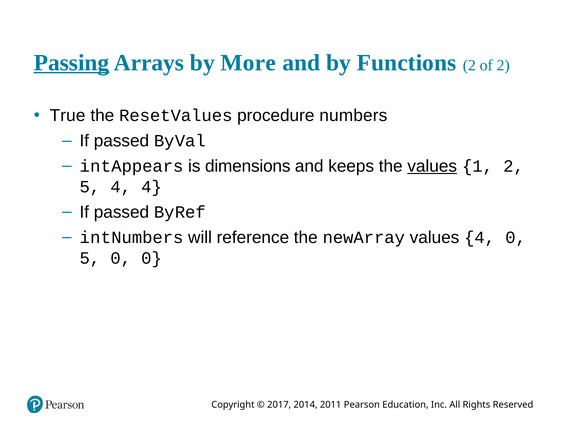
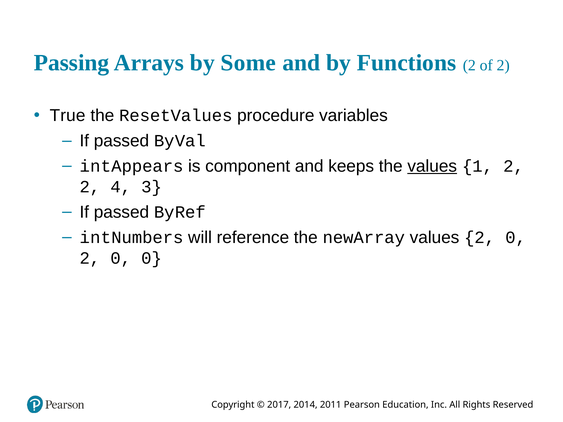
Passing underline: present -> none
More: More -> Some
procedure numbers: numbers -> variables
dimensions: dimensions -> component
5 at (90, 187): 5 -> 2
4 4: 4 -> 3
values 4: 4 -> 2
5 at (90, 258): 5 -> 2
